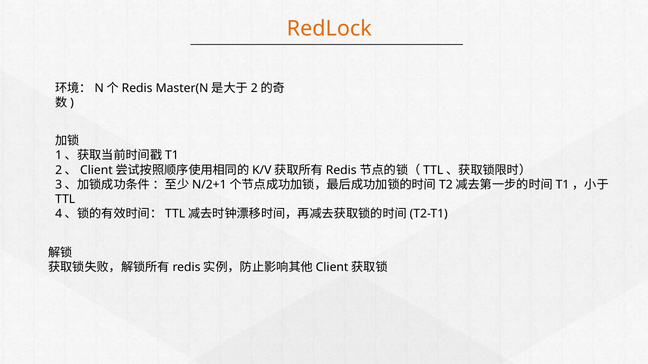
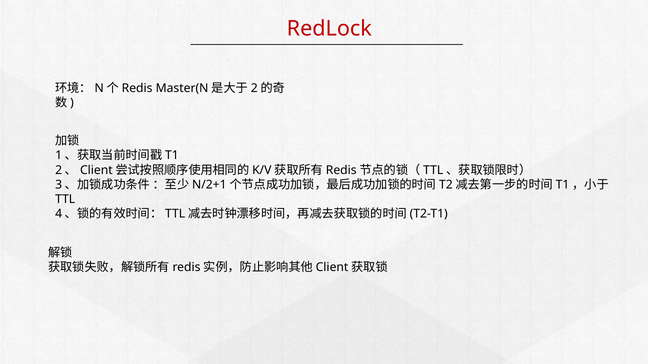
RedLock colour: orange -> red
